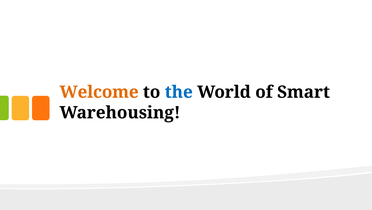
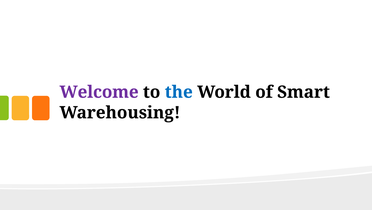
Welcome colour: orange -> purple
